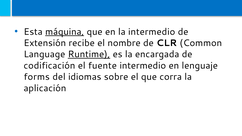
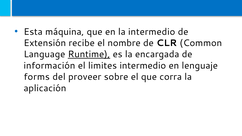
máquina underline: present -> none
codificación: codificación -> información
fuente: fuente -> limites
idiomas: idiomas -> proveer
